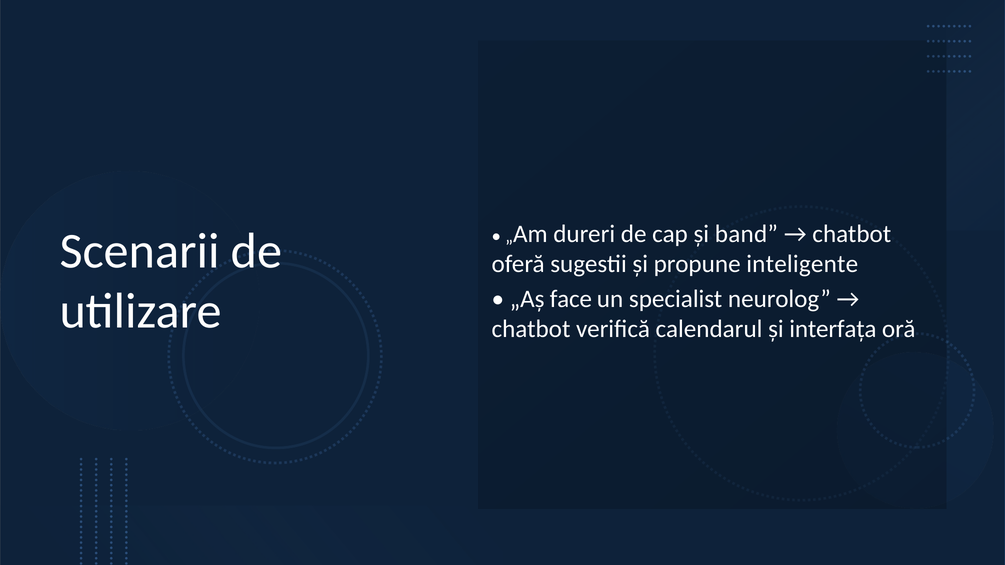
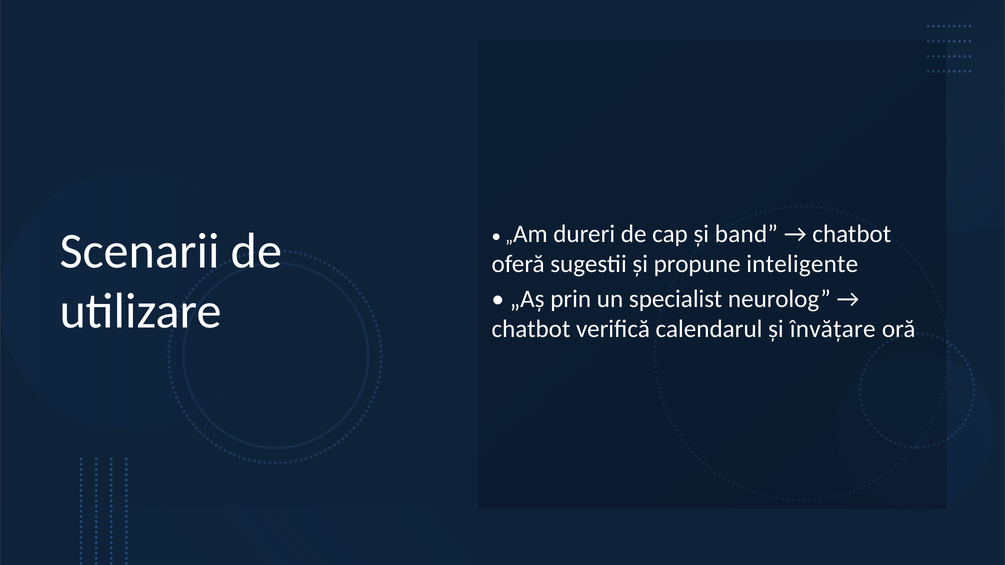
face: face -> prin
interfața: interfața -> învățare
